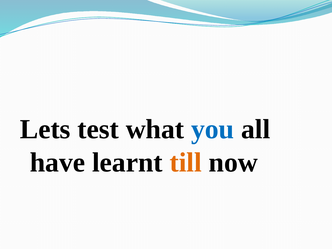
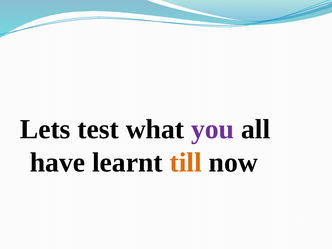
you colour: blue -> purple
